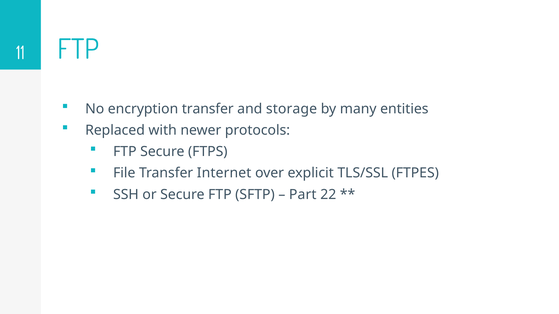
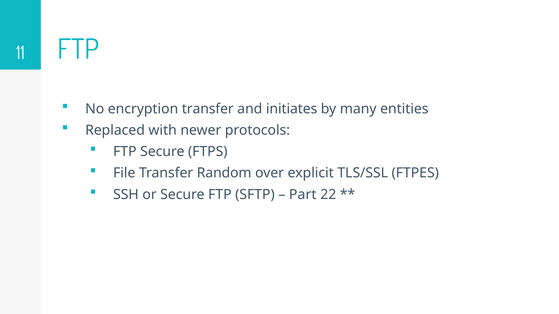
storage: storage -> initiates
Internet: Internet -> Random
